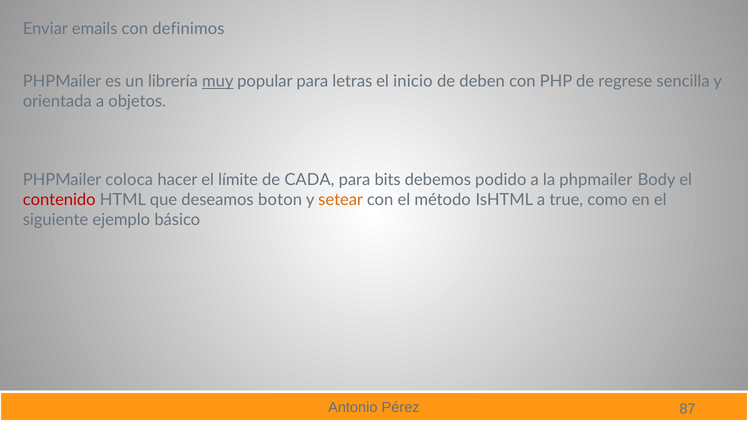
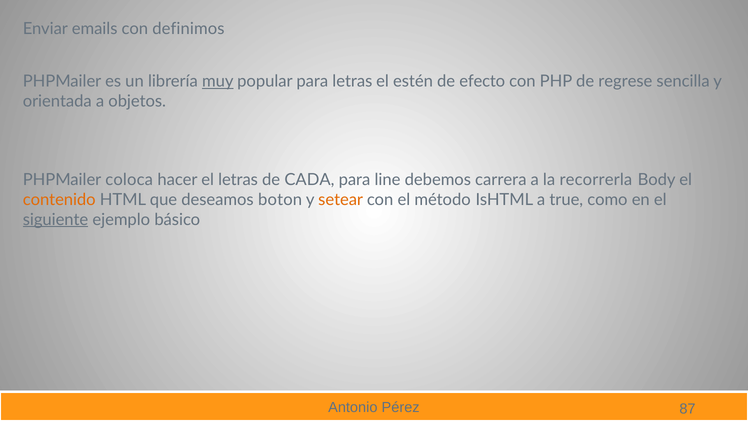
inicio: inicio -> estén
deben: deben -> efecto
el límite: límite -> letras
bits: bits -> line
podido: podido -> carrera
la phpmailer: phpmailer -> recorrerla
contenido colour: red -> orange
siguiente underline: none -> present
